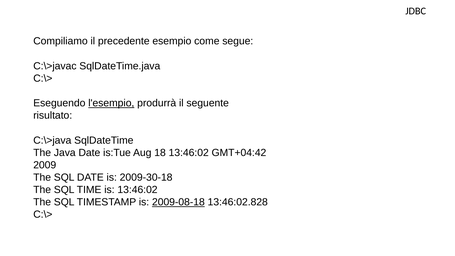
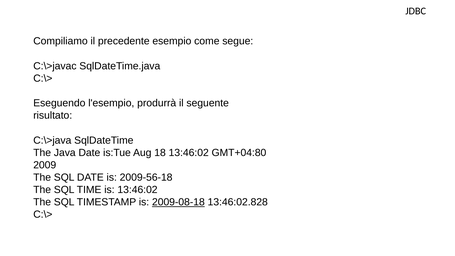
l'esempio underline: present -> none
GMT+04:42: GMT+04:42 -> GMT+04:80
2009-30-18: 2009-30-18 -> 2009-56-18
